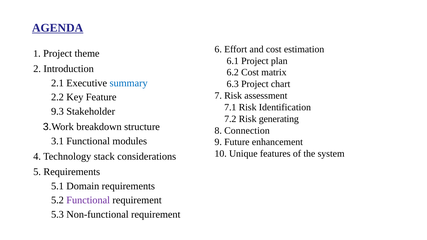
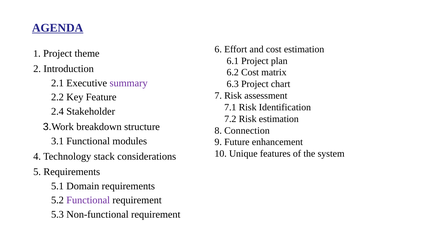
summary colour: blue -> purple
9.3: 9.3 -> 2.4
Risk generating: generating -> estimation
